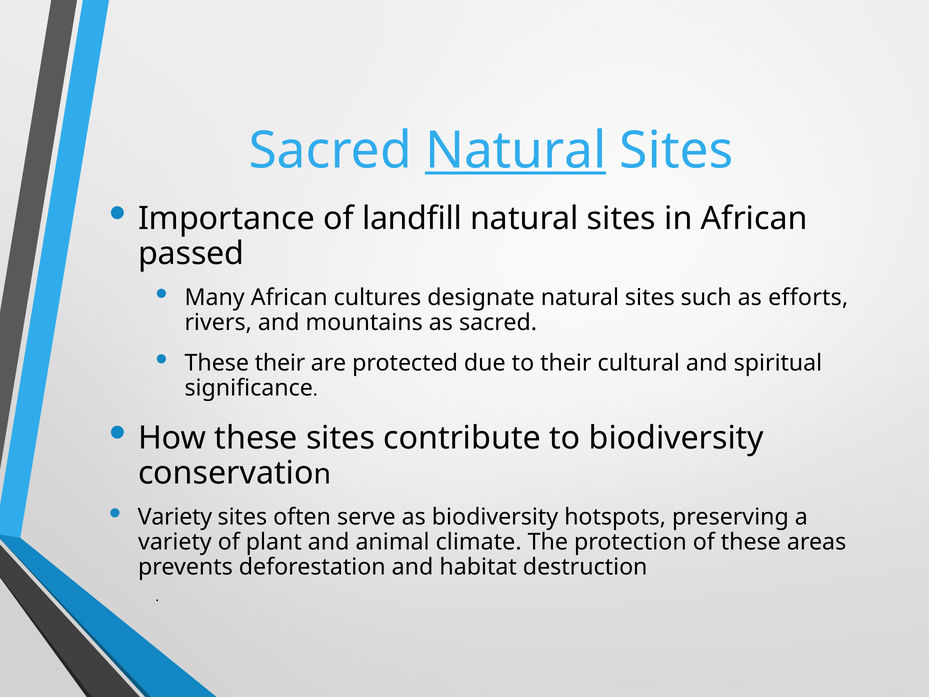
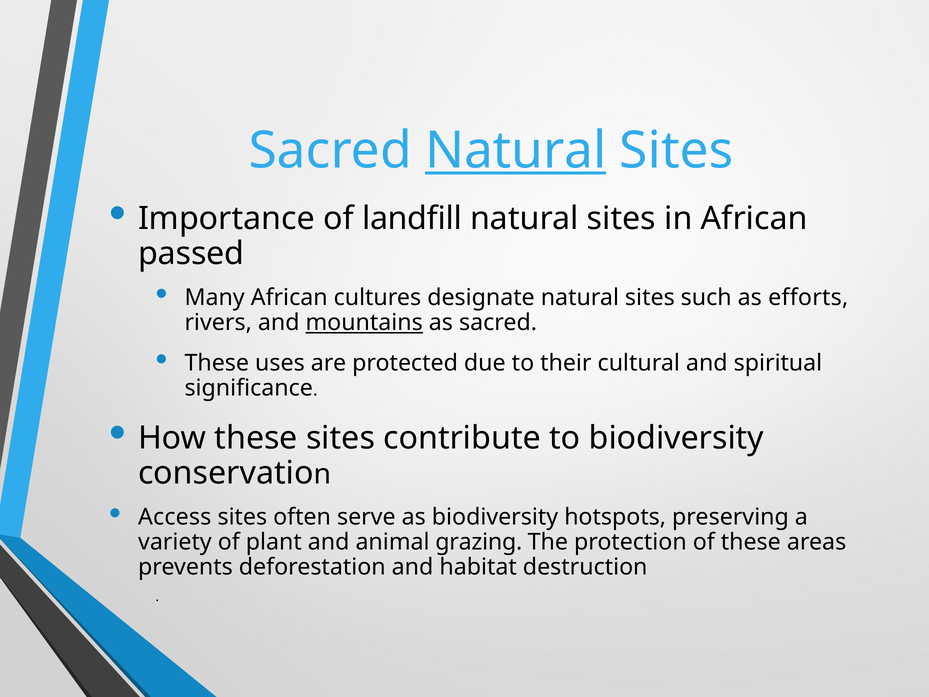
mountains underline: none -> present
These their: their -> uses
Variety at (175, 517): Variety -> Access
climate: climate -> grazing
